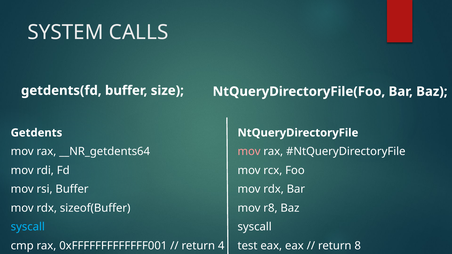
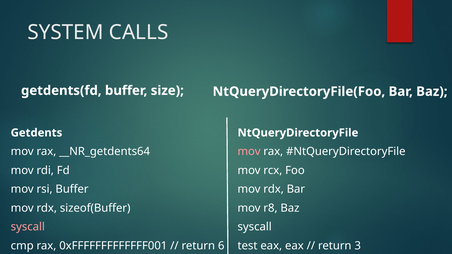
syscall at (28, 227) colour: light blue -> pink
4: 4 -> 6
8: 8 -> 3
